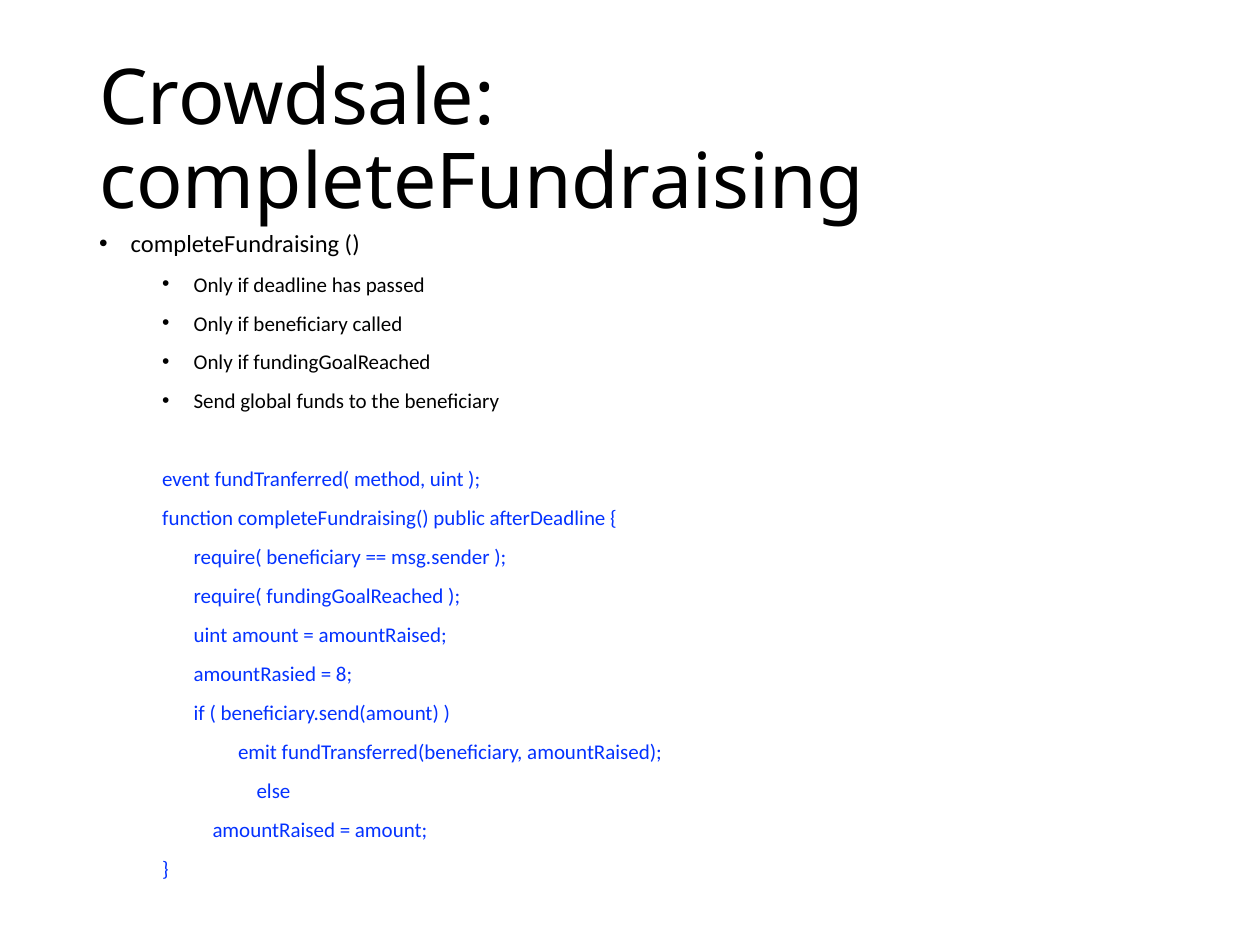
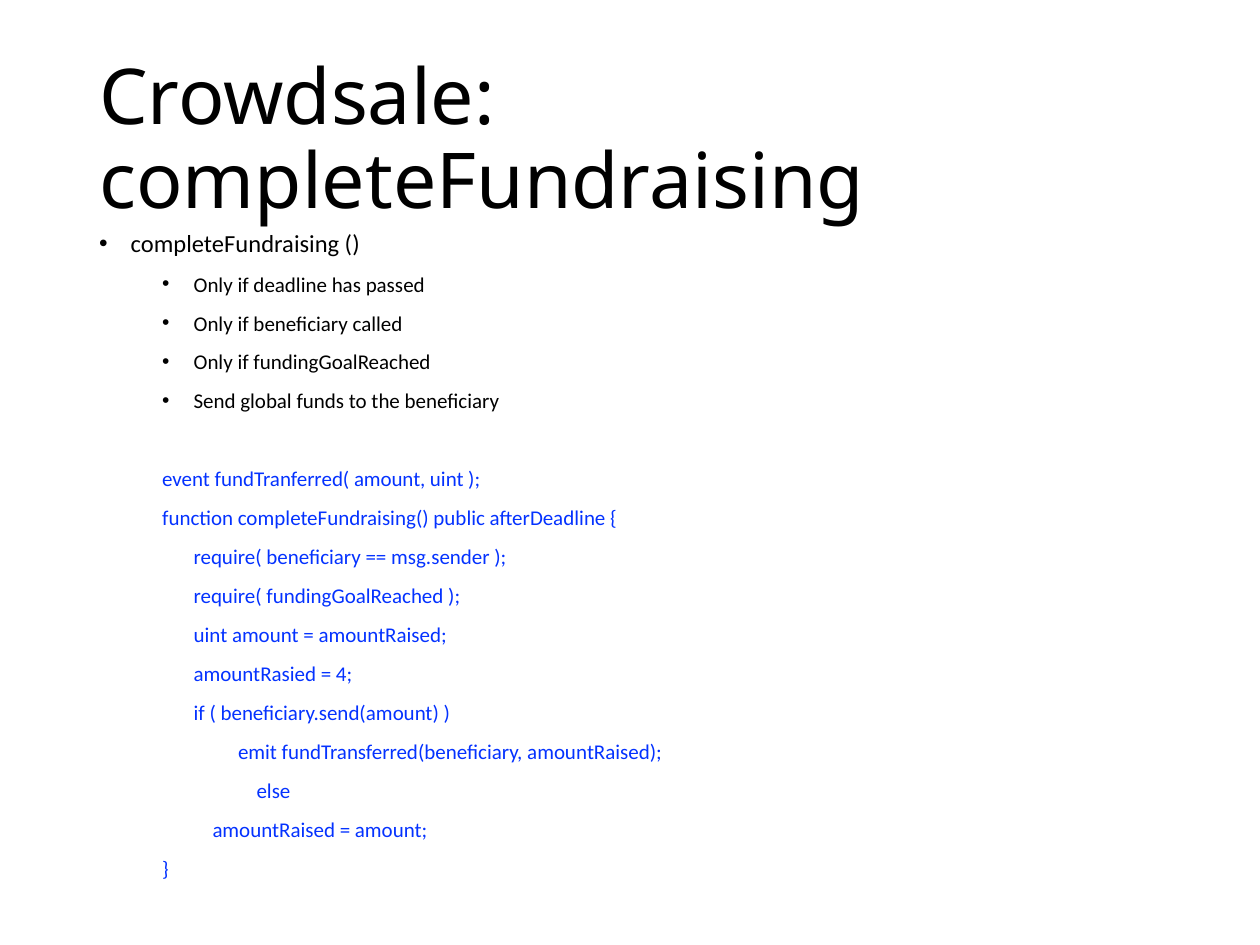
fundTranferred( method: method -> amount
8: 8 -> 4
